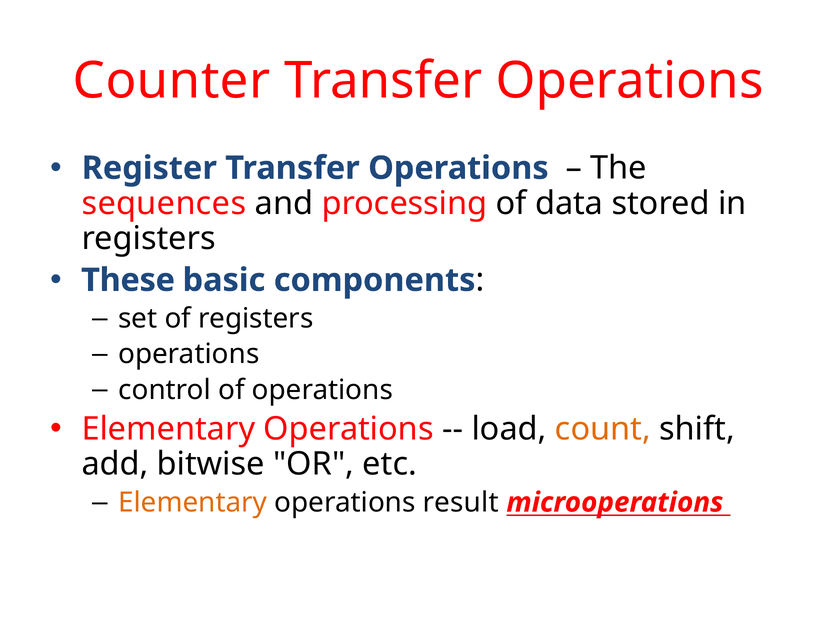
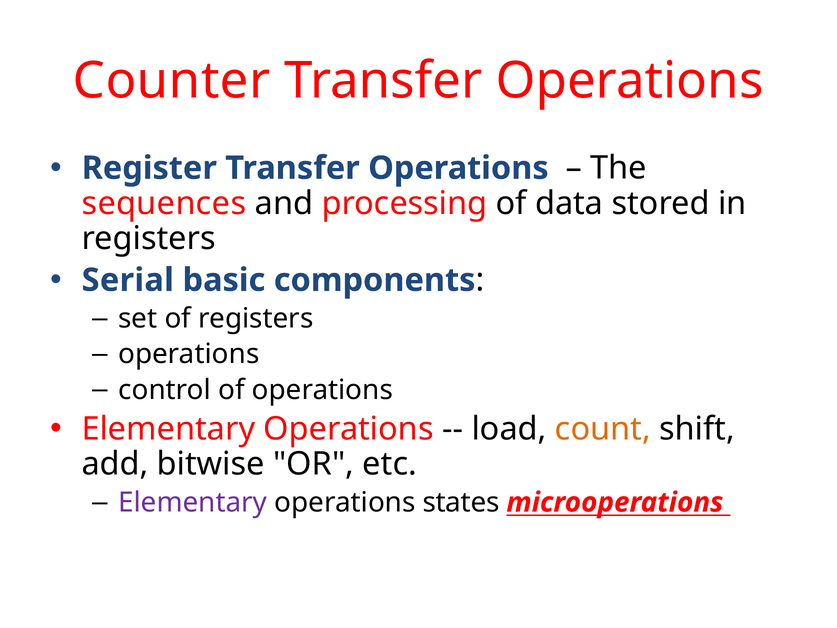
These: These -> Serial
Elementary at (193, 502) colour: orange -> purple
result: result -> states
